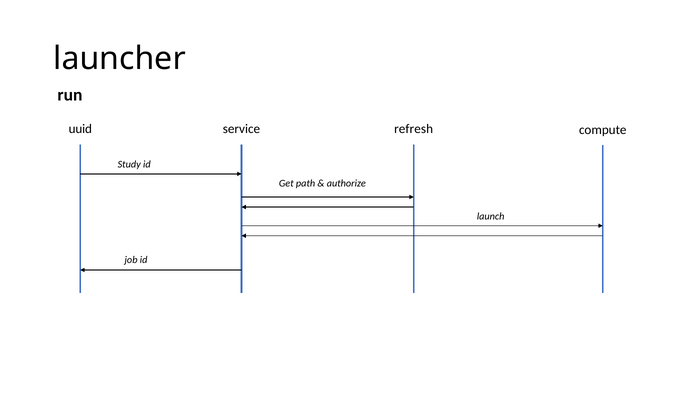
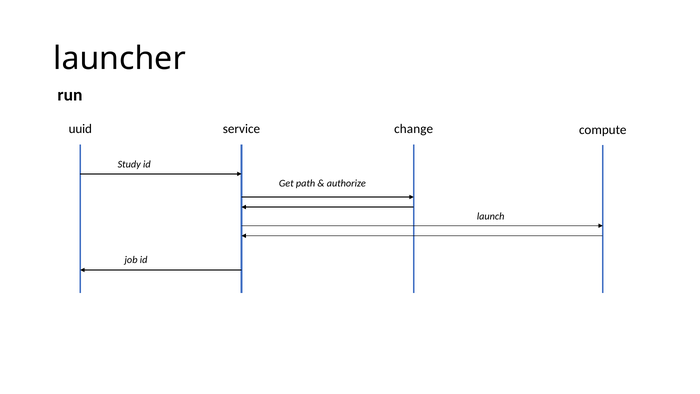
refresh: refresh -> change
